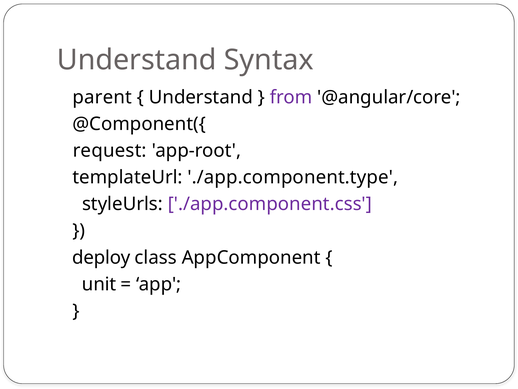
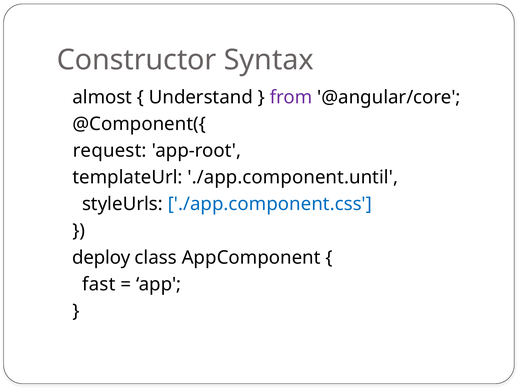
Understand at (137, 60): Understand -> Constructor
parent: parent -> almost
./app.component.type: ./app.component.type -> ./app.component.until
./app.component.css colour: purple -> blue
unit: unit -> fast
